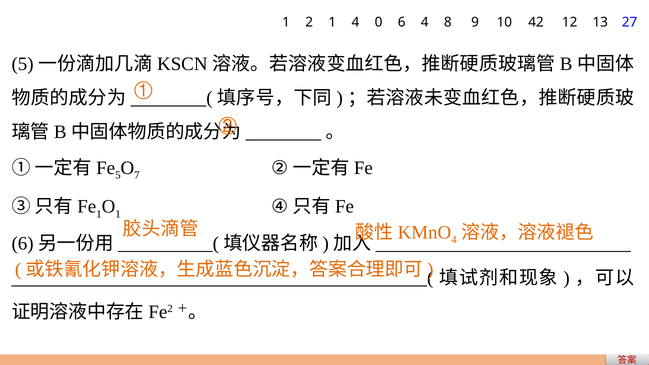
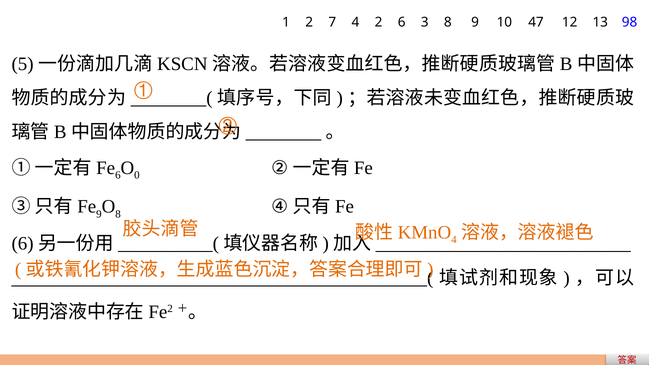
2 1: 1 -> 7
4 0: 0 -> 2
6 4: 4 -> 3
42: 42 -> 47
27: 27 -> 98
5 at (118, 175): 5 -> 6
7: 7 -> 0
1 at (99, 214): 1 -> 9
1 at (118, 214): 1 -> 8
